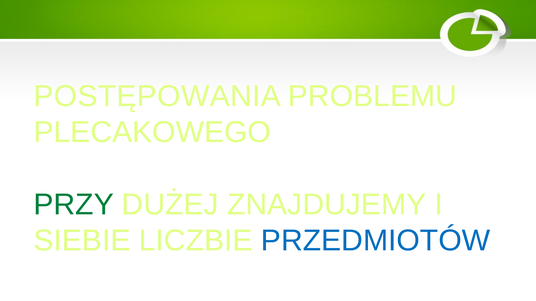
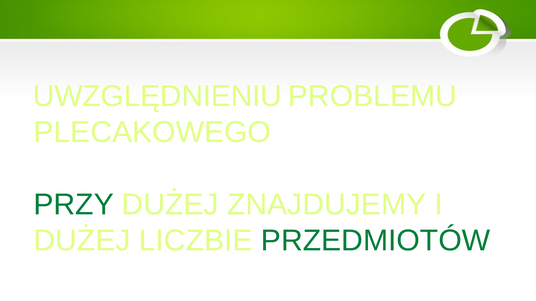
POSTĘPOWANIA: POSTĘPOWANIA -> UWZGLĘDNIENIU
SIEBIE at (82, 241): SIEBIE -> DUŻEJ
PRZEDMIOTÓW colour: blue -> green
